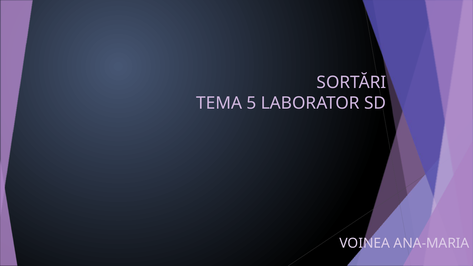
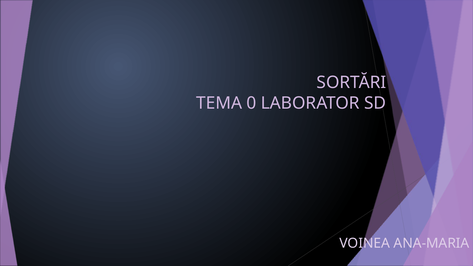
5: 5 -> 0
